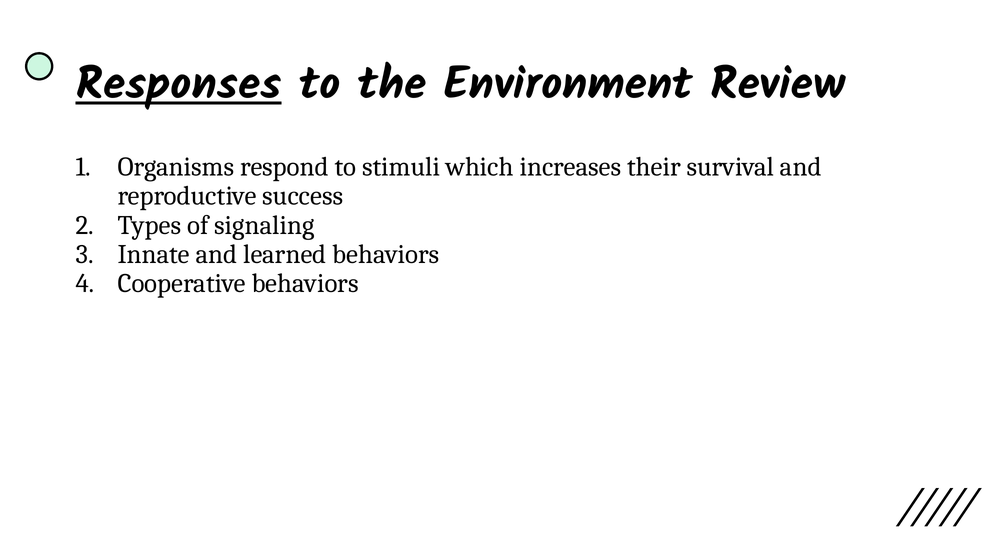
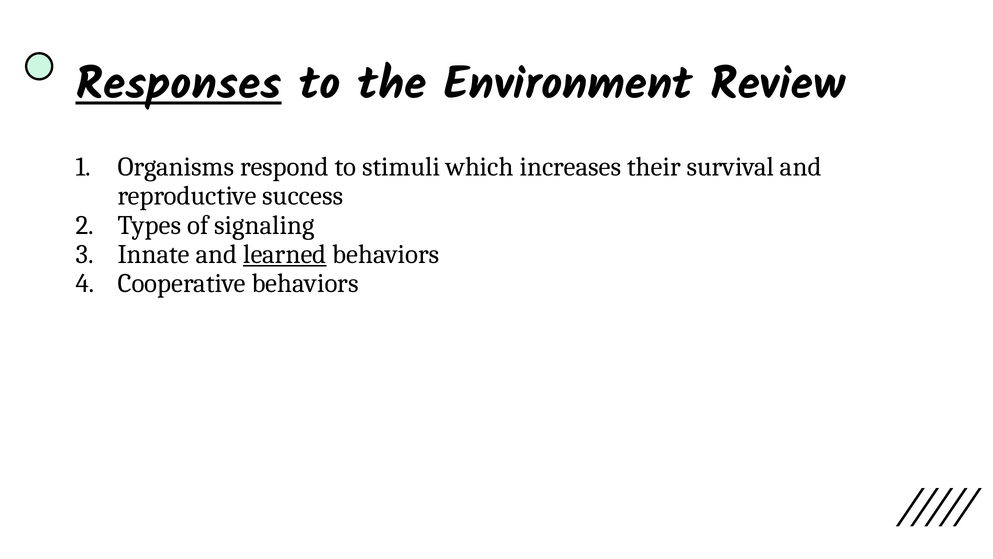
learned underline: none -> present
